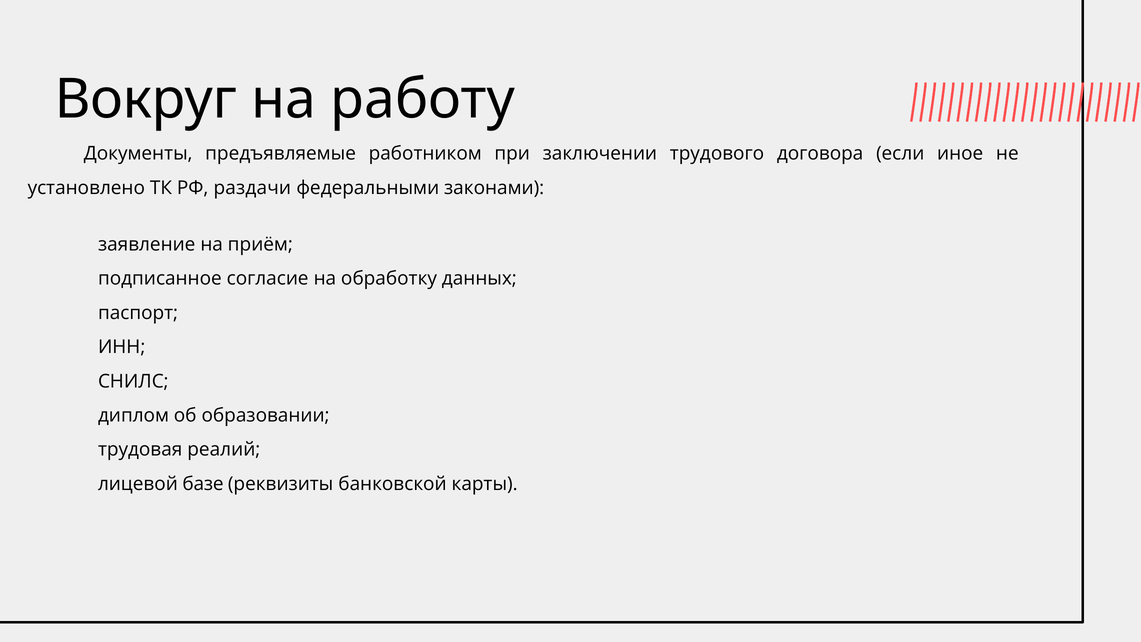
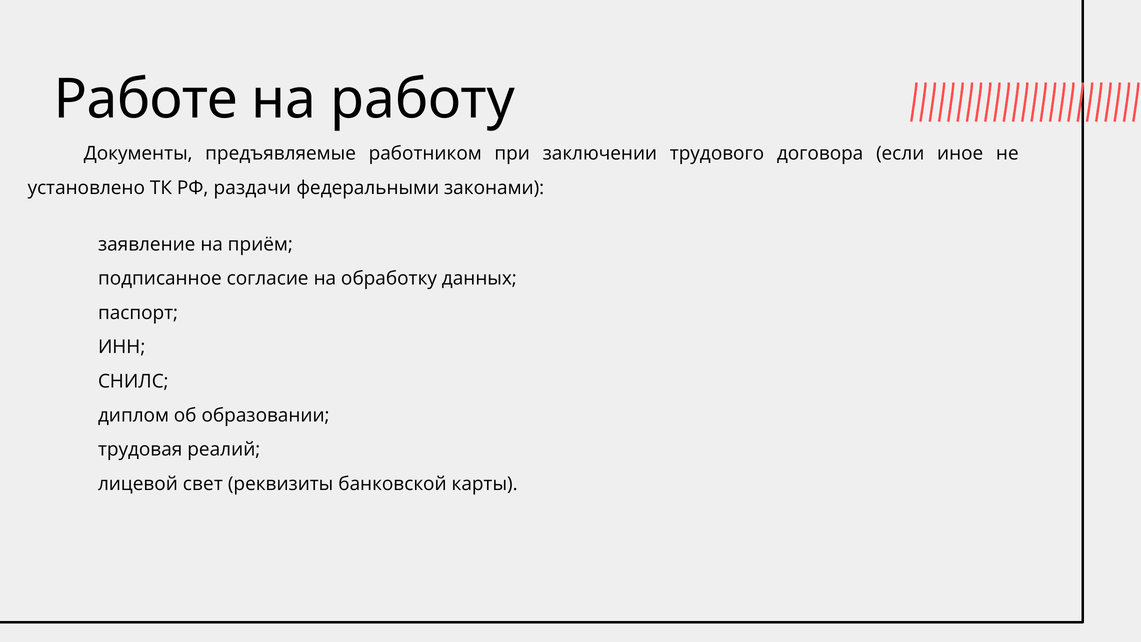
Вокруг: Вокруг -> Работе
базе: базе -> свет
